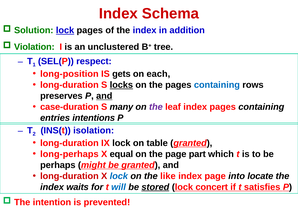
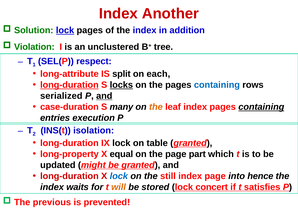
Schema: Schema -> Another
long-position: long-position -> long-attribute
gets: gets -> split
long-duration at (69, 85) underline: none -> present
preserves: preserves -> serialized
the at (156, 107) colour: purple -> orange
containing at (261, 107) underline: none -> present
intentions: intentions -> execution
long-perhaps: long-perhaps -> long-property
perhaps: perhaps -> updated
like: like -> still
locate: locate -> hence
will colour: blue -> orange
stored underline: present -> none
intention: intention -> previous
